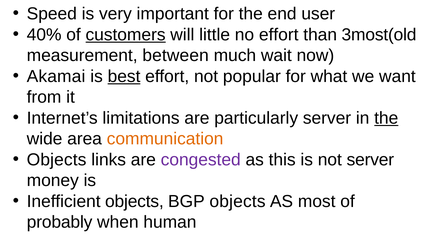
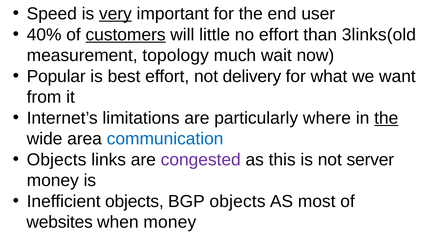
very underline: none -> present
3most(old: 3most(old -> 3links(old
between: between -> topology
Akamai: Akamai -> Popular
best underline: present -> none
popular: popular -> delivery
particularly server: server -> where
communication colour: orange -> blue
probably: probably -> websites
when human: human -> money
